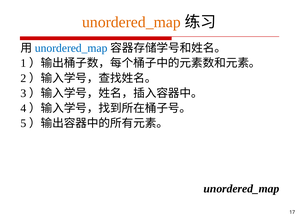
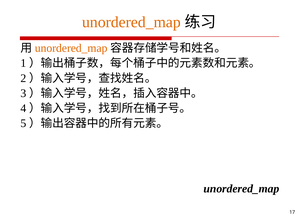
unordered_map at (71, 48) colour: blue -> orange
